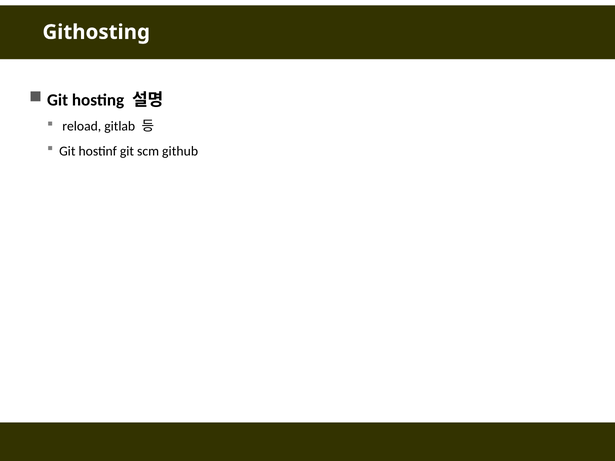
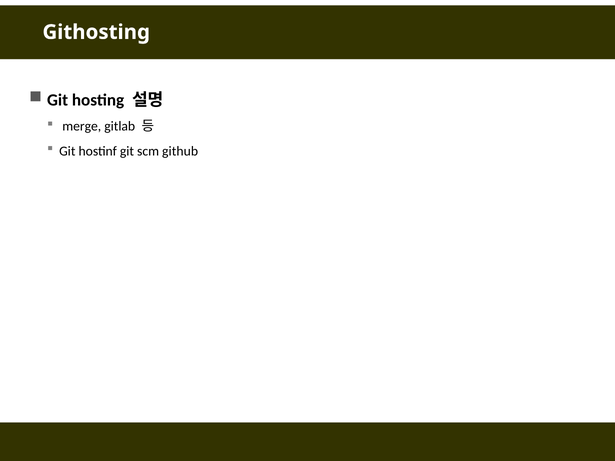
reload: reload -> merge
